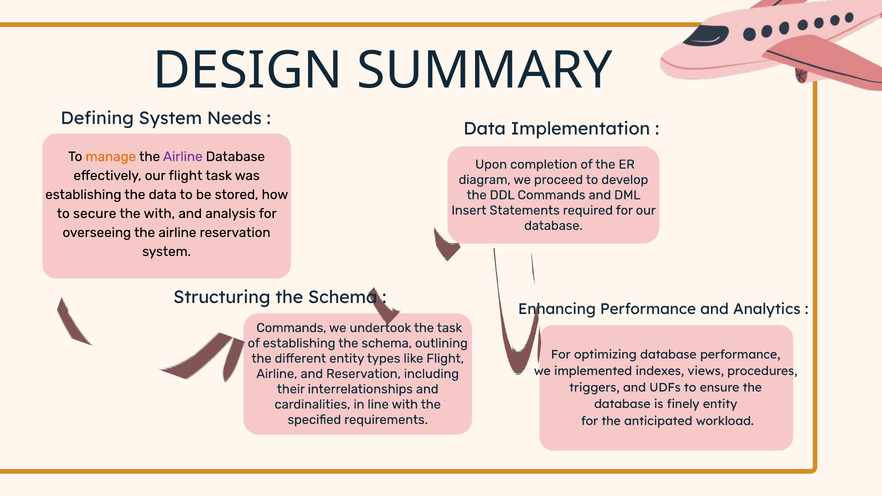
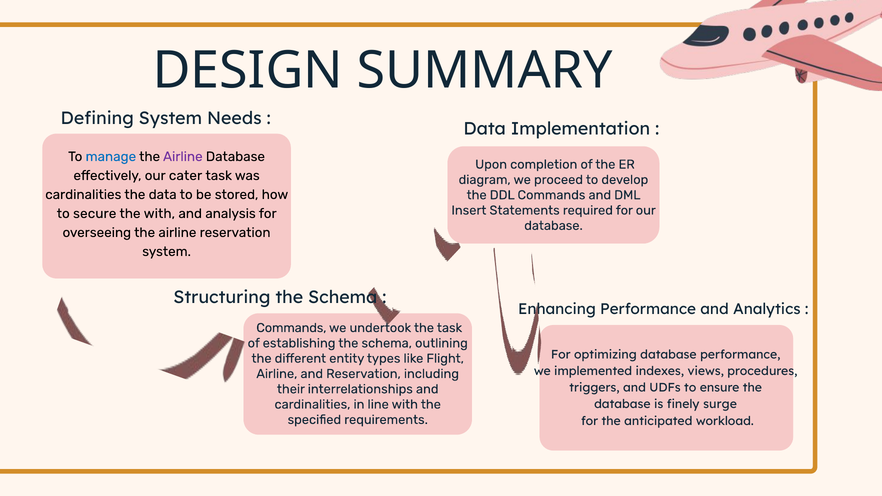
manage colour: orange -> blue
our flight: flight -> cater
establishing at (83, 195): establishing -> cardinalities
finely entity: entity -> surge
